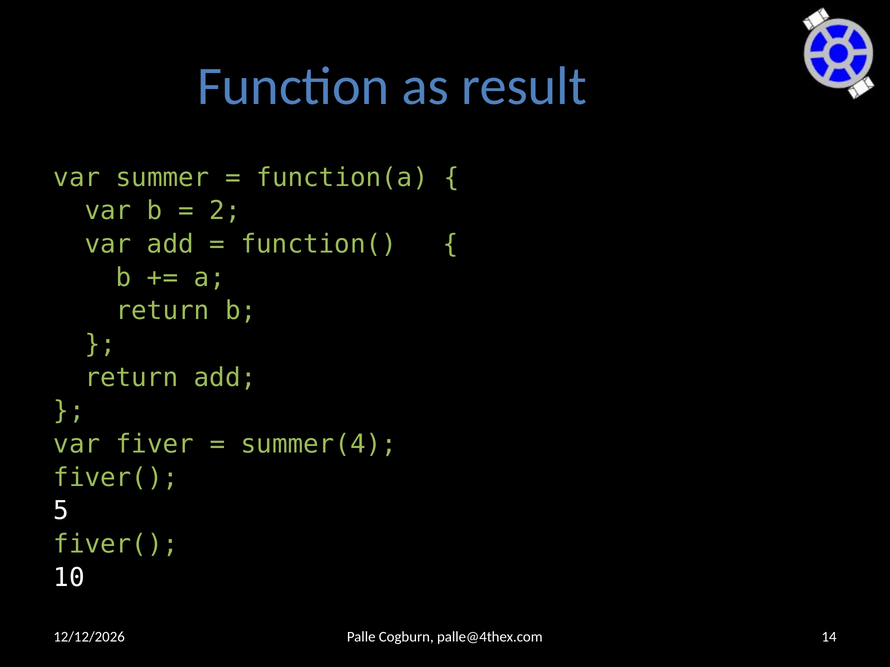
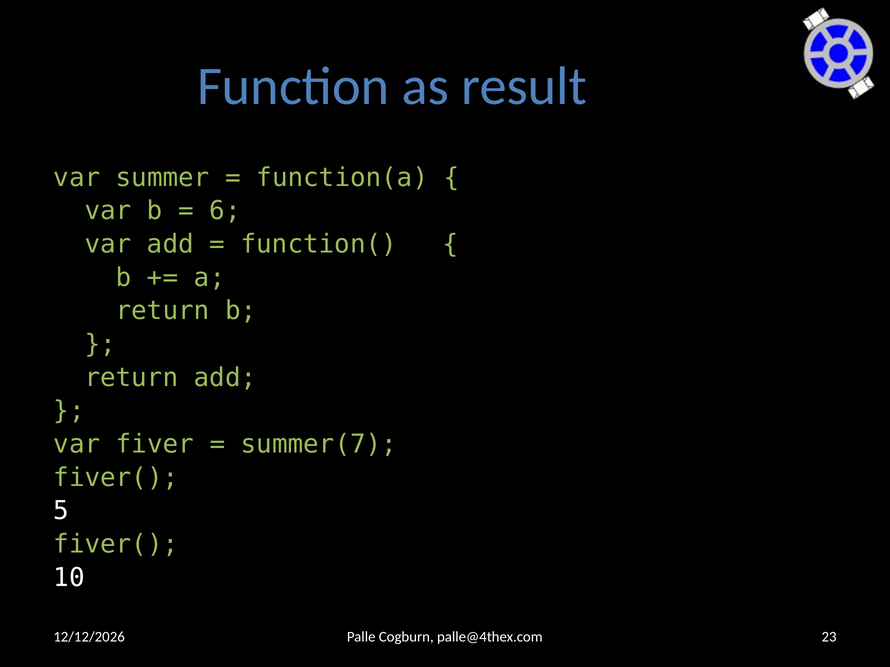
2: 2 -> 6
summer(4: summer(4 -> summer(7
14: 14 -> 23
